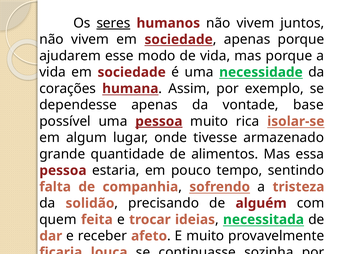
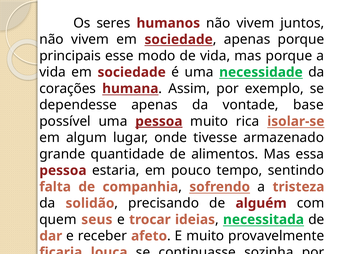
seres underline: present -> none
ajudarem: ajudarem -> principais
feita: feita -> seus
